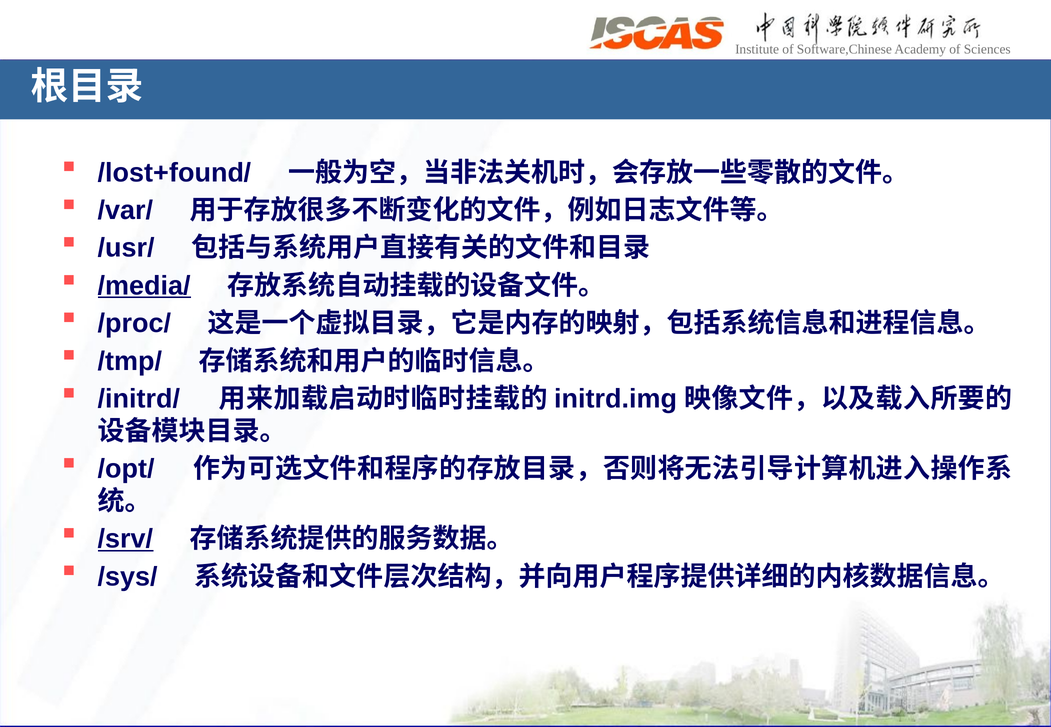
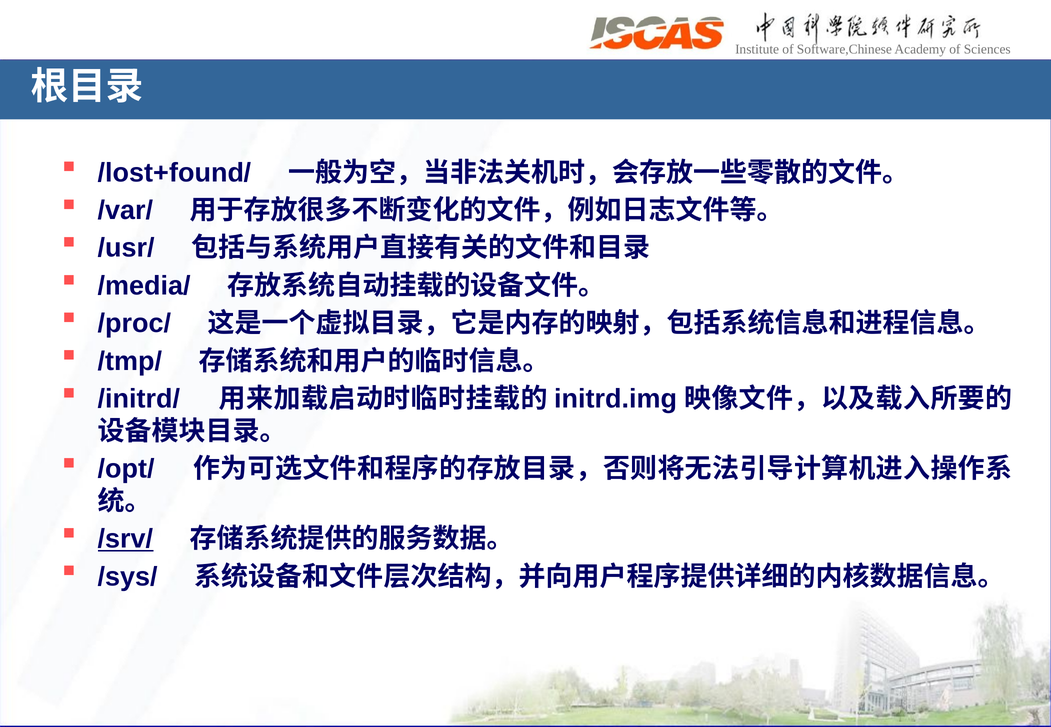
/media/ underline: present -> none
